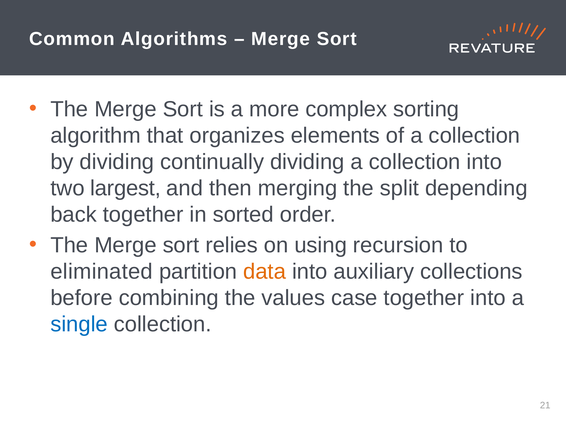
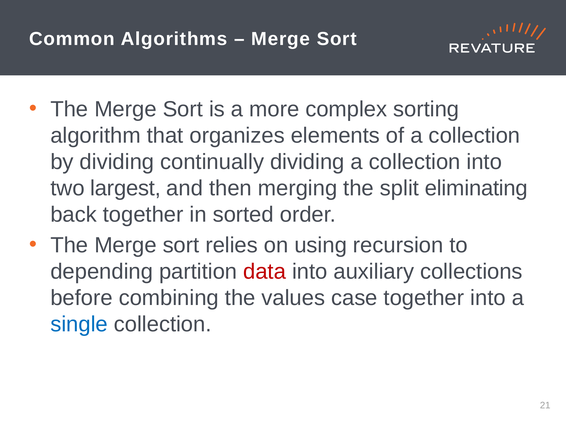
depending: depending -> eliminating
eliminated: eliminated -> depending
data colour: orange -> red
